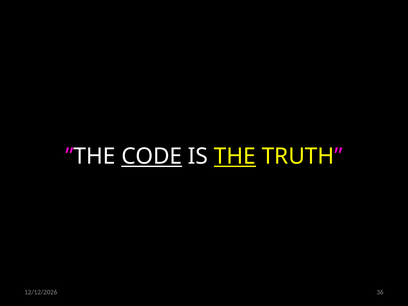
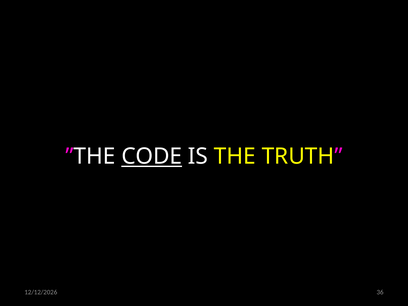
THE underline: present -> none
